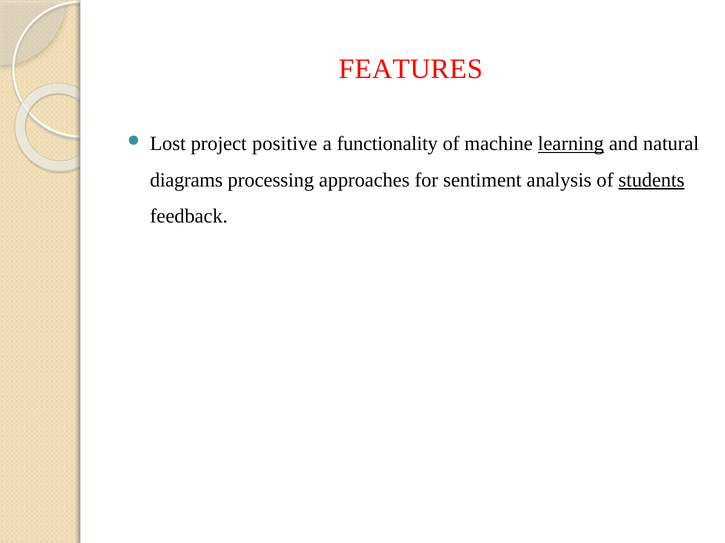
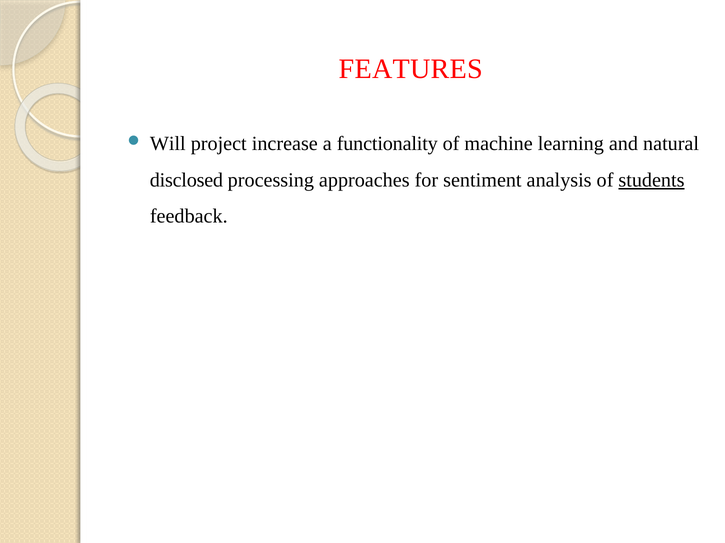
Lost: Lost -> Will
positive: positive -> increase
learning underline: present -> none
diagrams: diagrams -> disclosed
